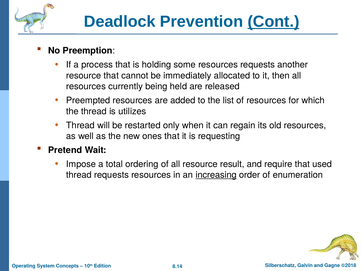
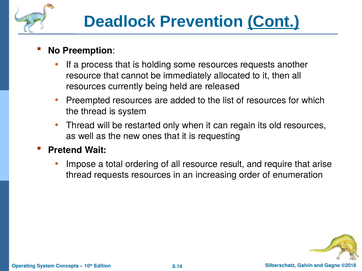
is utilizes: utilizes -> system
used: used -> arise
increasing underline: present -> none
